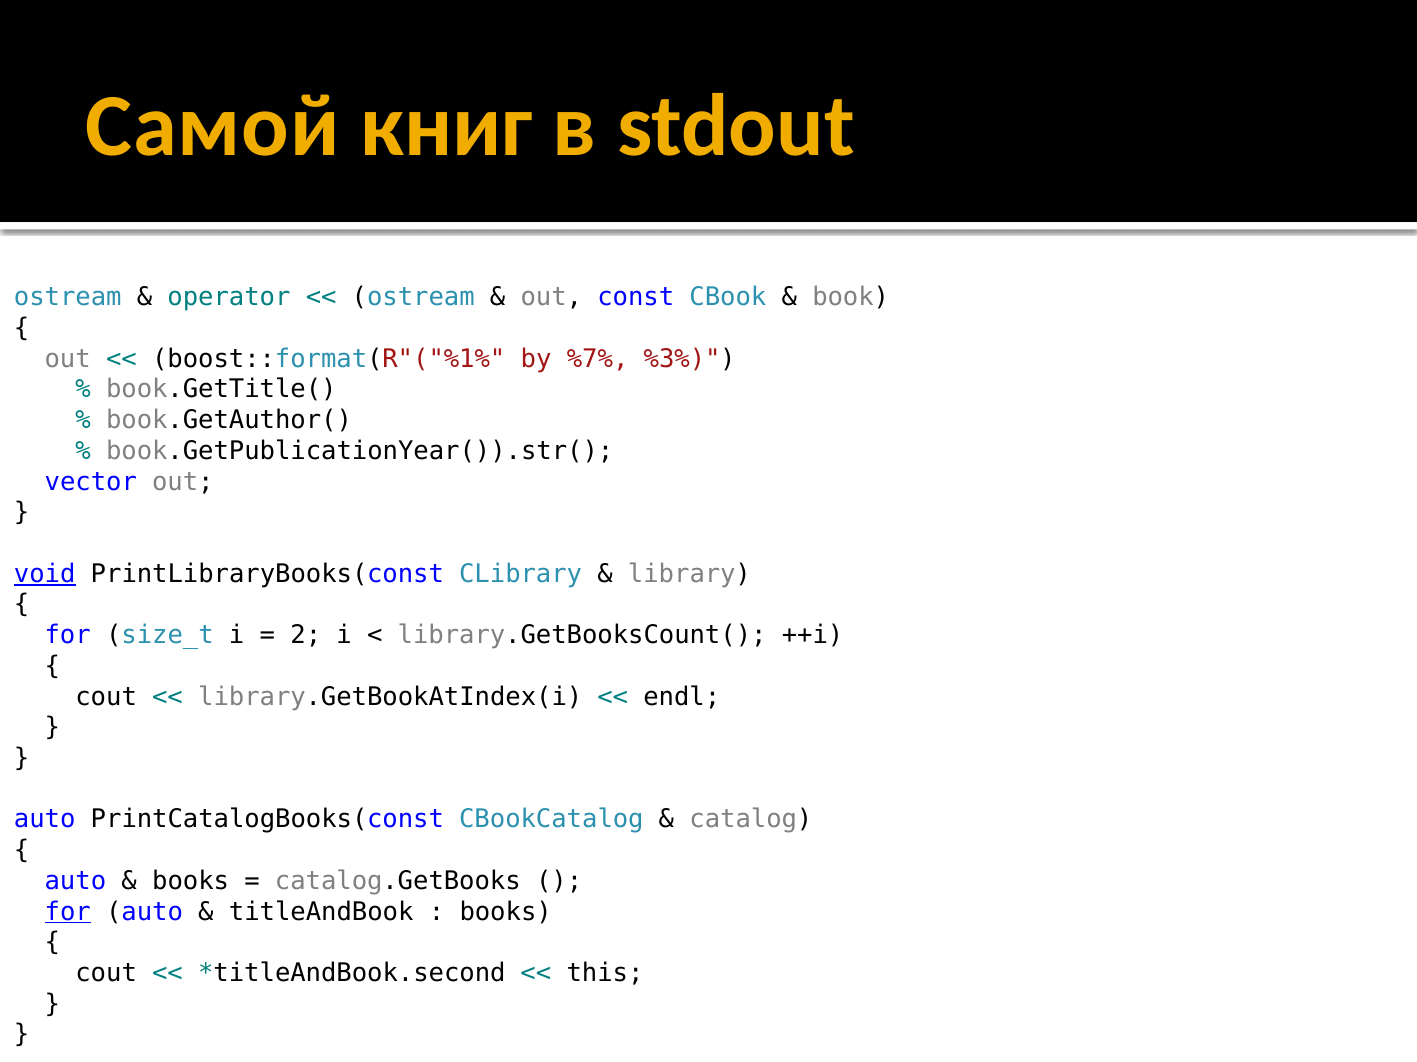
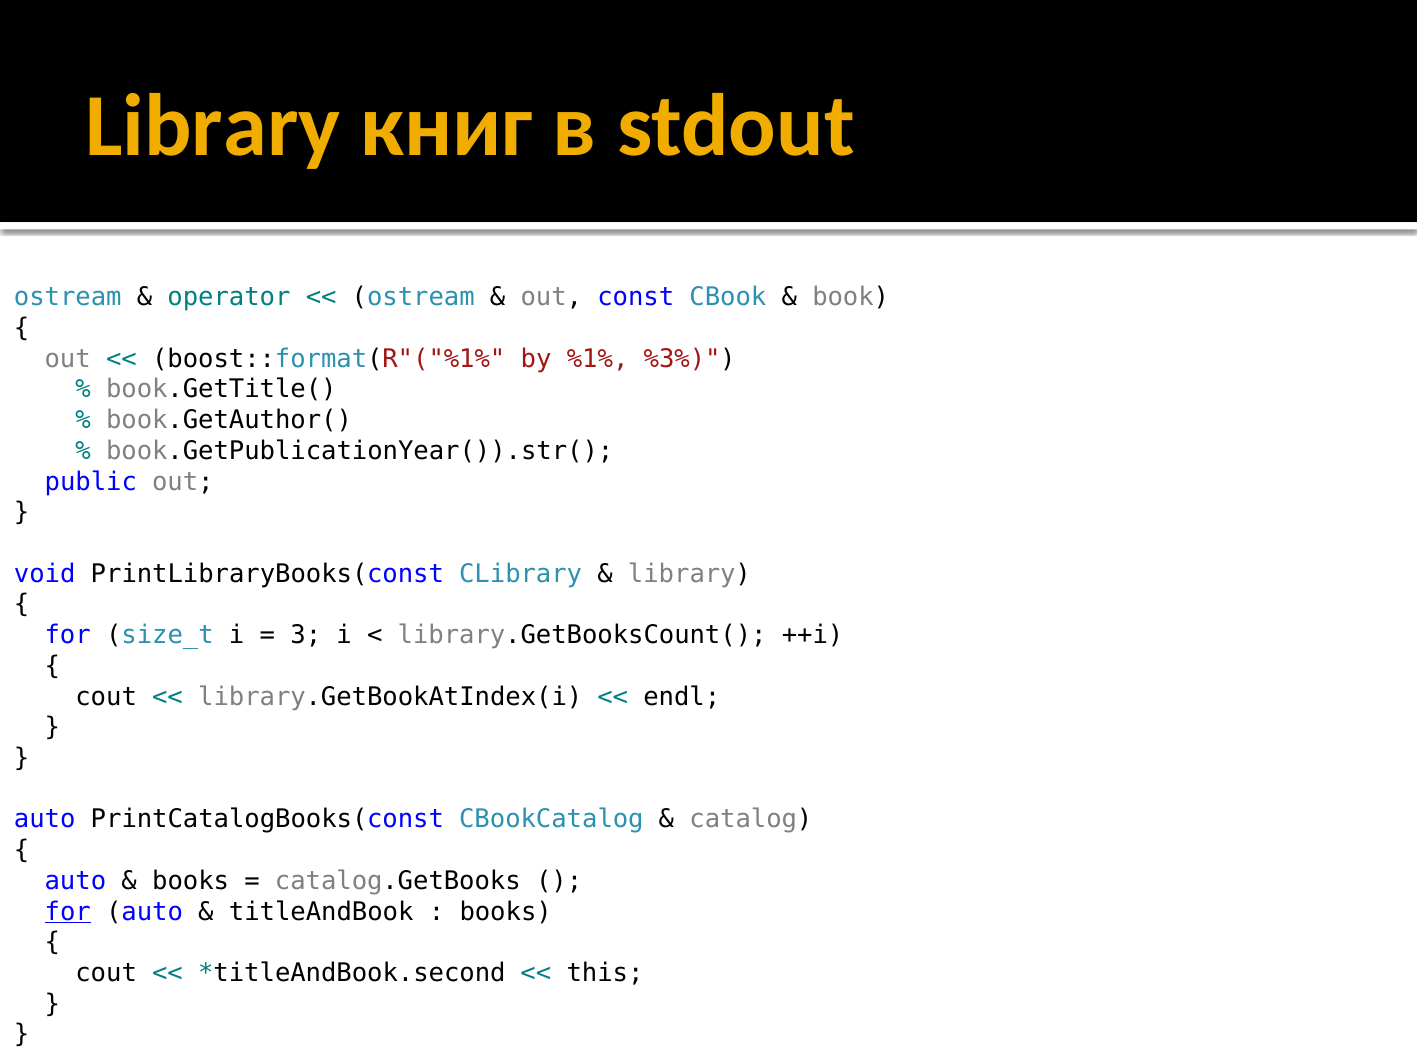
Самой at (212, 127): Самой -> Library
%7%: %7% -> %1%
vector: vector -> public
void underline: present -> none
2: 2 -> 3
